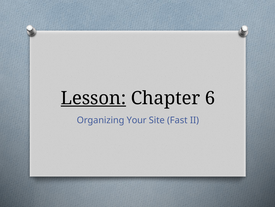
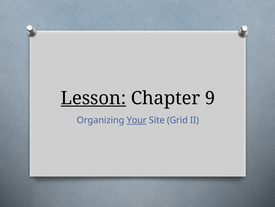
6: 6 -> 9
Your underline: none -> present
Fast: Fast -> Grid
